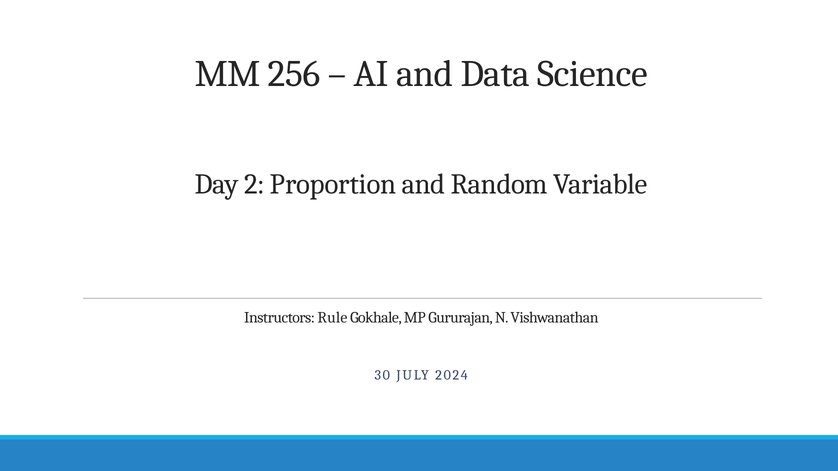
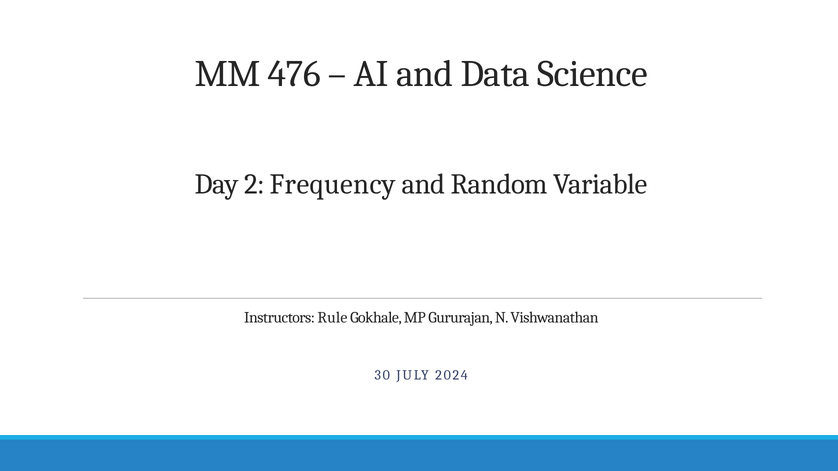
256: 256 -> 476
Proportion: Proportion -> Frequency
